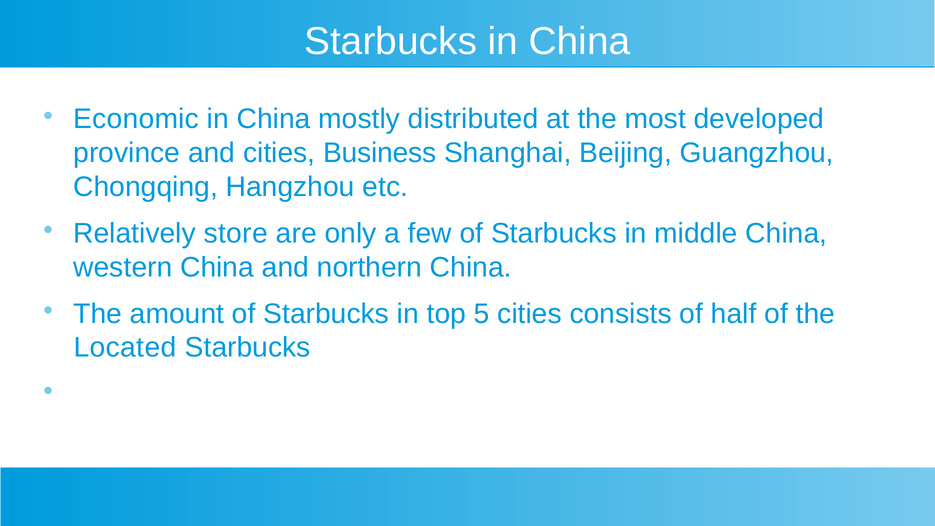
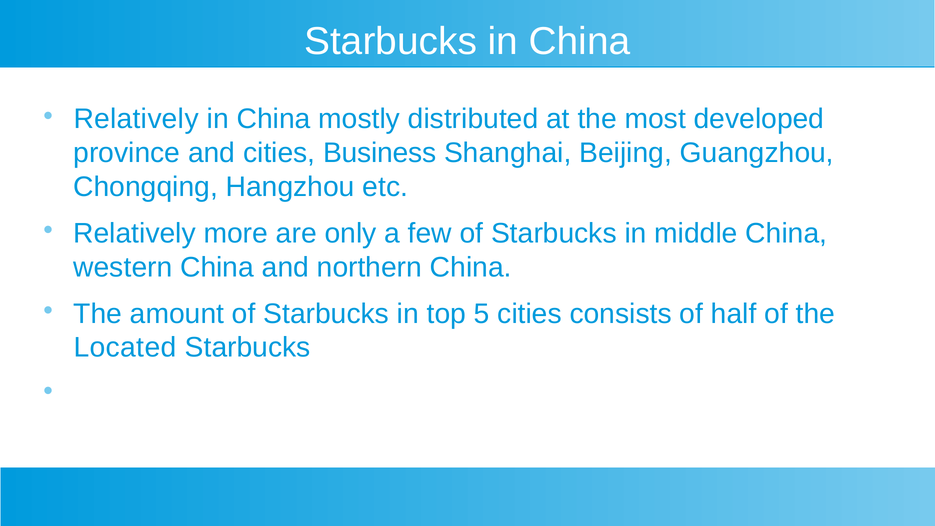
Economic at (136, 119): Economic -> Relatively
store: store -> more
